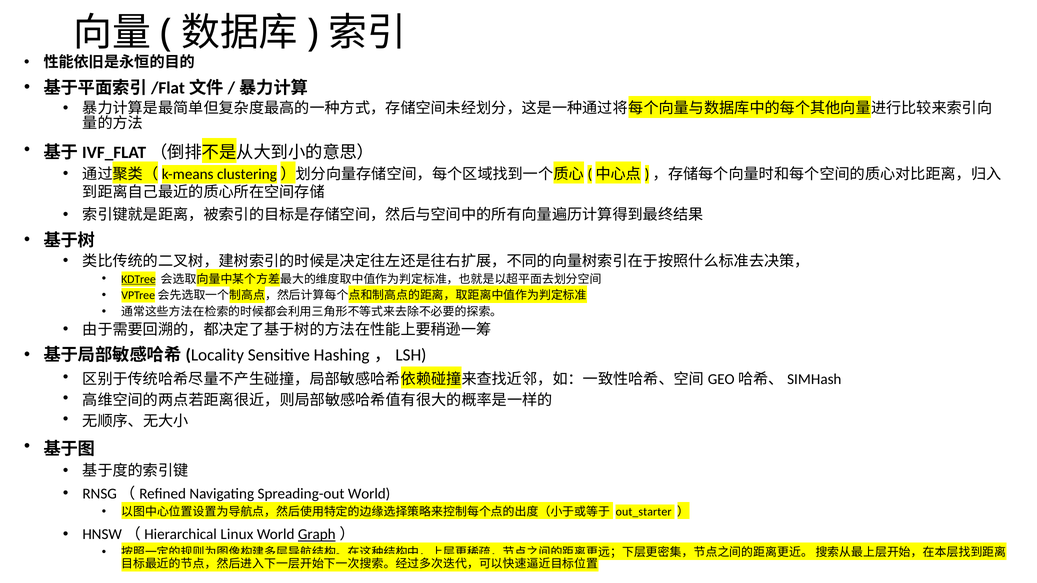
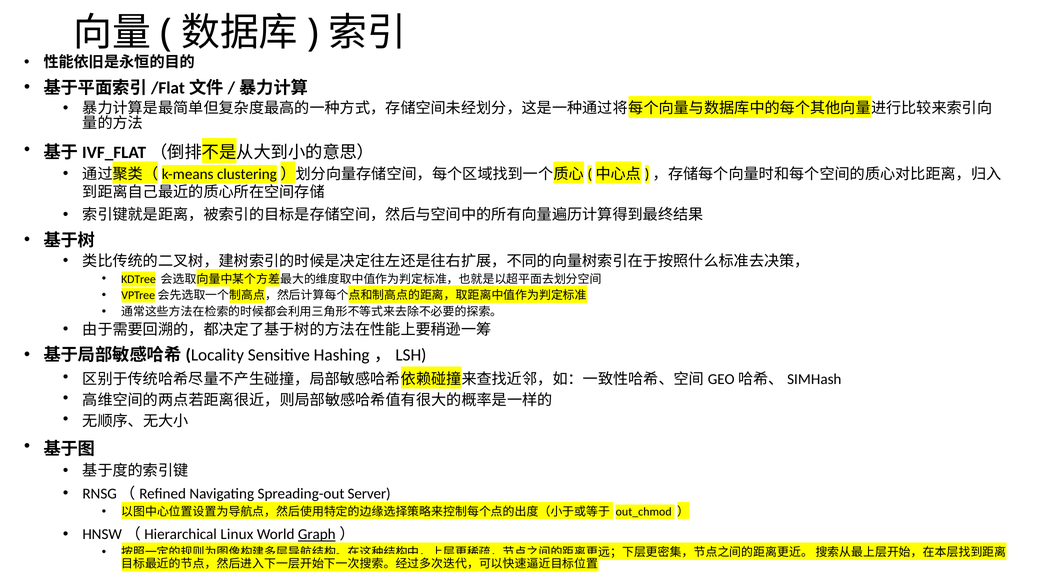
KDTree underline: present -> none
Spreading-out World: World -> Server
out_starter: out_starter -> out_chmod
